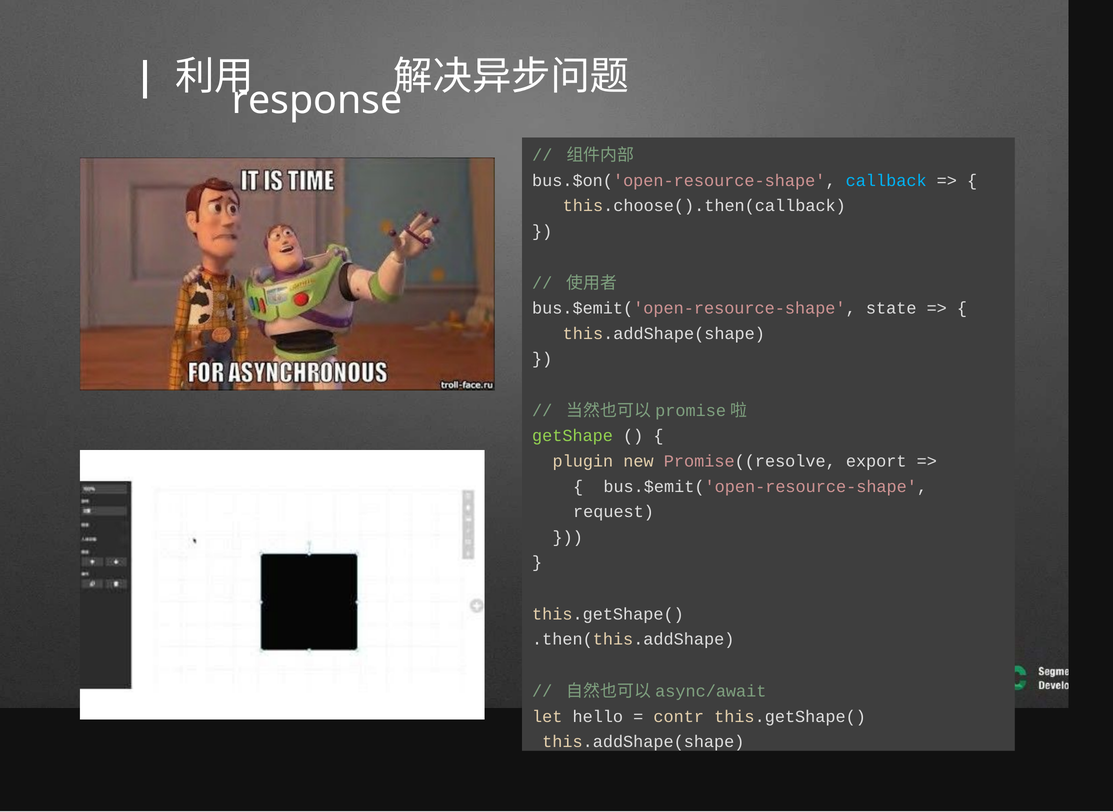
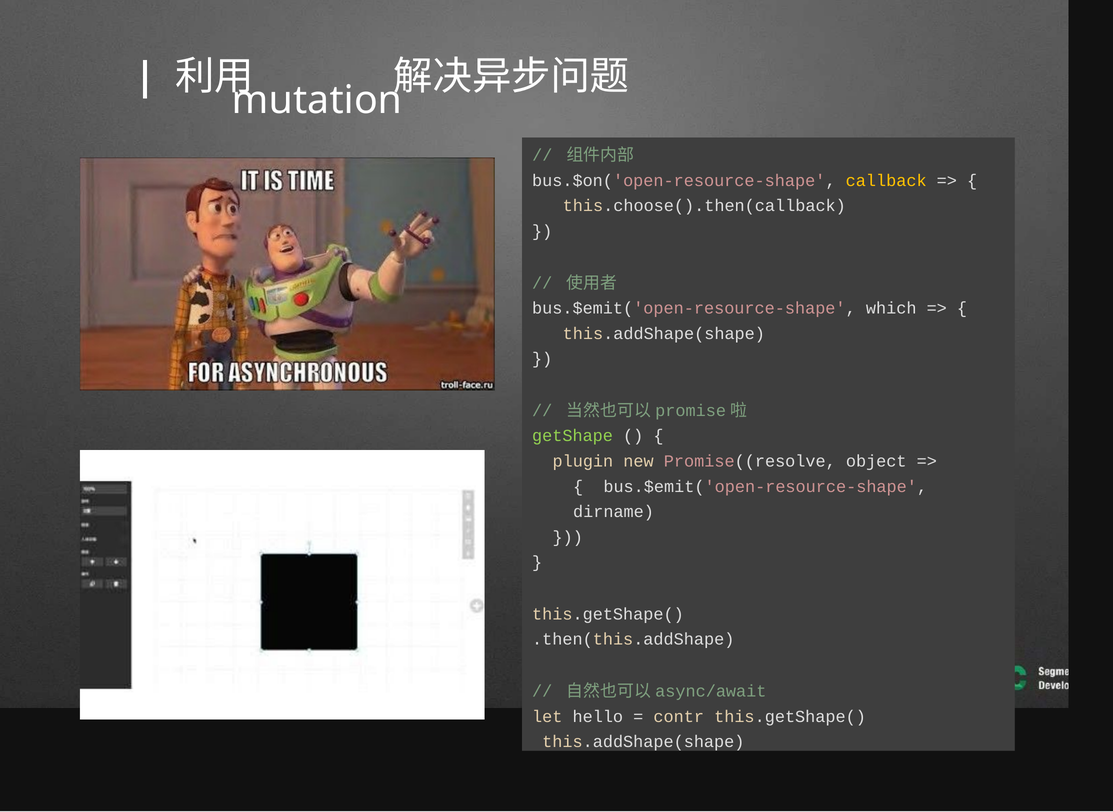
response: response -> mutation
callback colour: light blue -> yellow
state: state -> which
export: export -> object
request: request -> dirname
